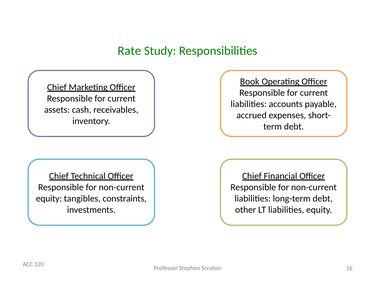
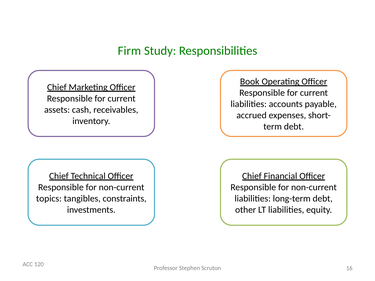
Rate: Rate -> Firm
equity at (49, 199): equity -> topics
